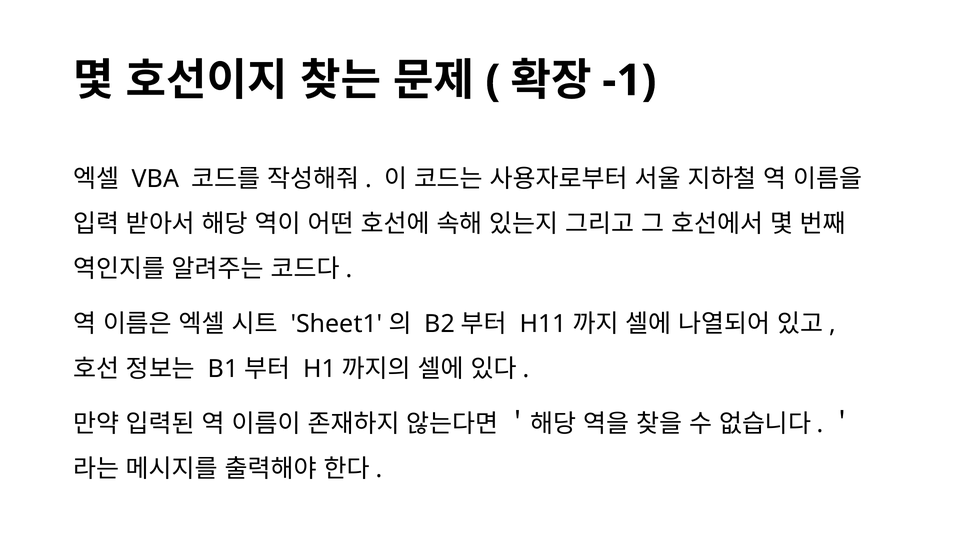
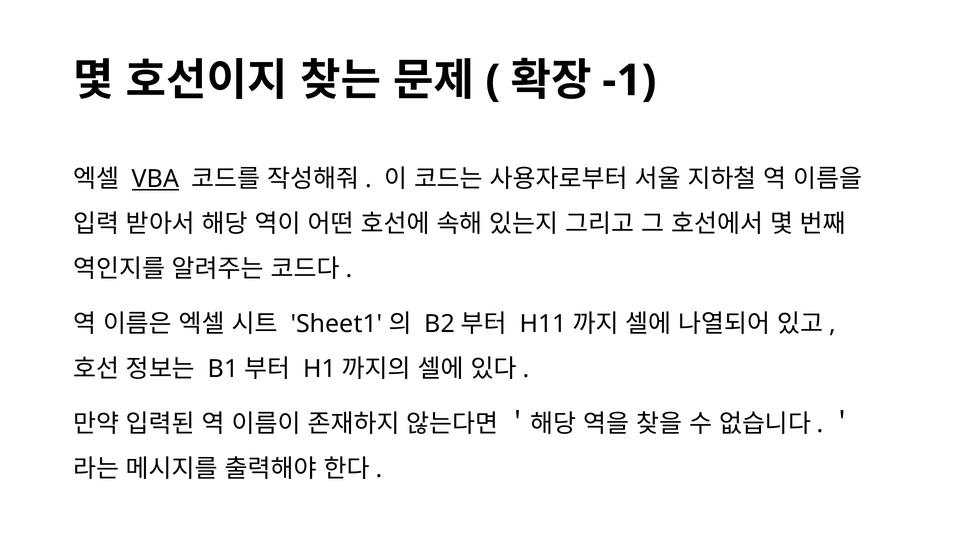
VBA underline: none -> present
